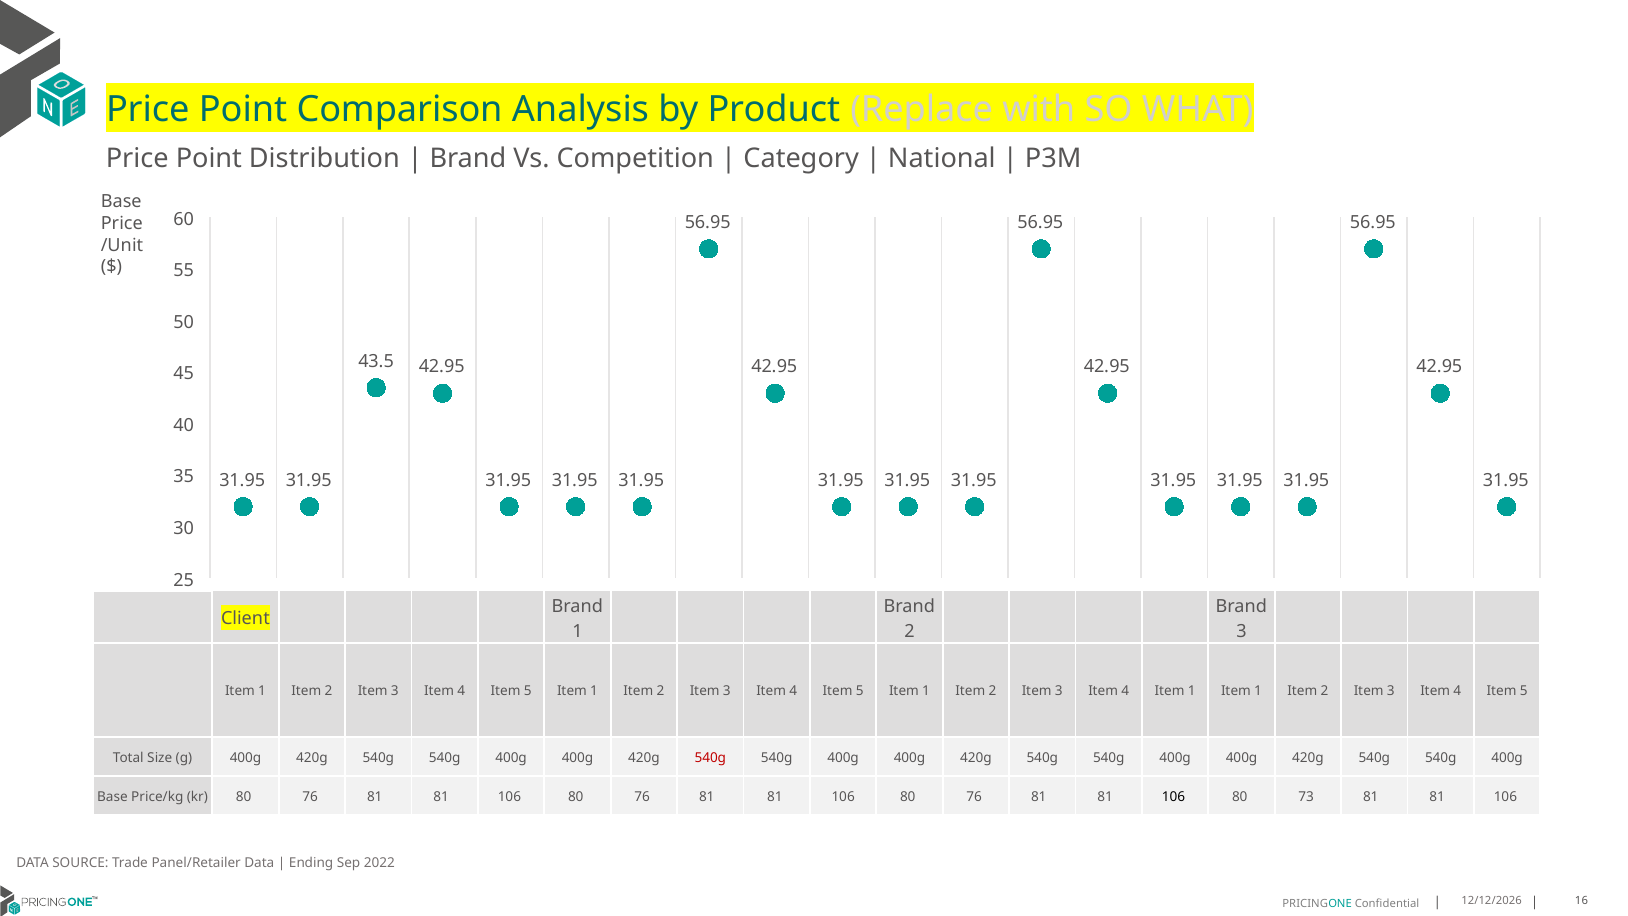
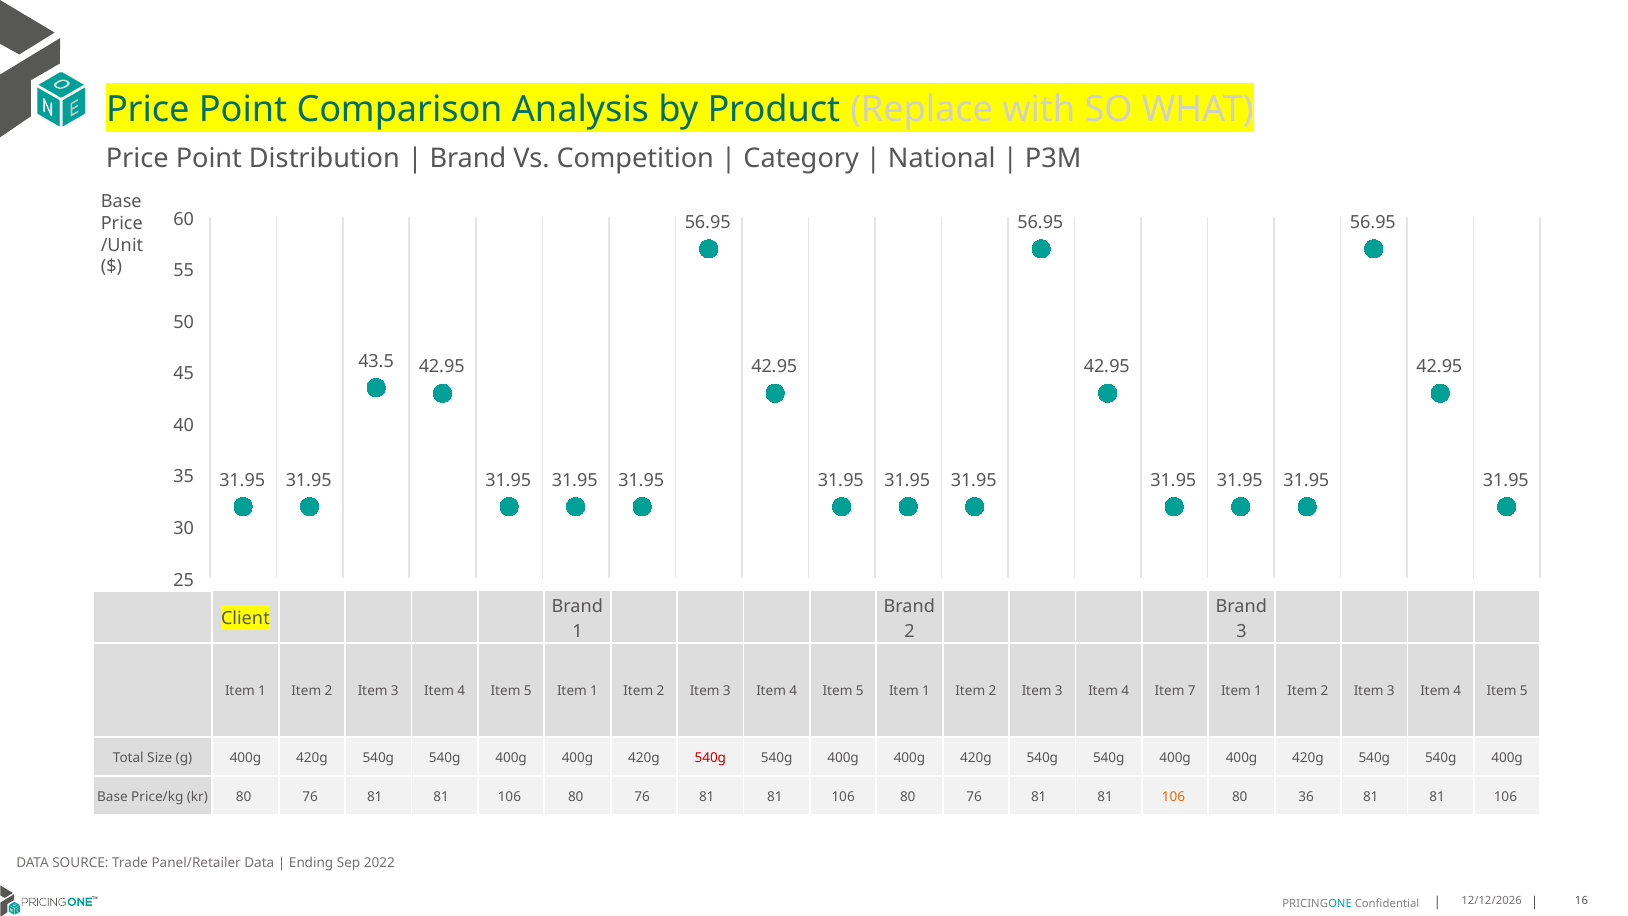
4 Item 1: 1 -> 7
106 at (1173, 797) colour: black -> orange
73: 73 -> 36
